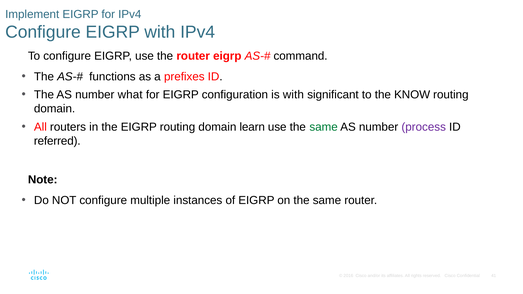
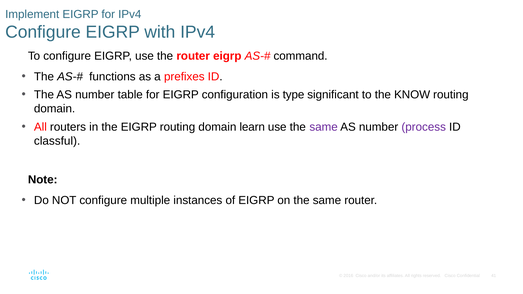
what: what -> table
is with: with -> type
same at (324, 127) colour: green -> purple
referred: referred -> classful
